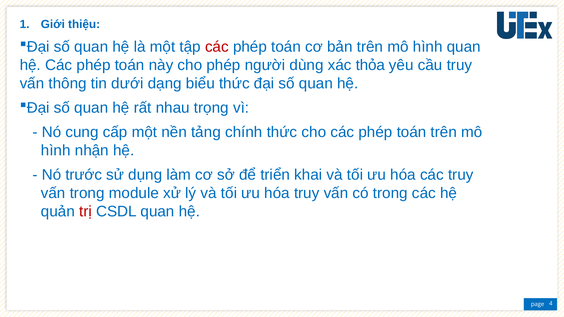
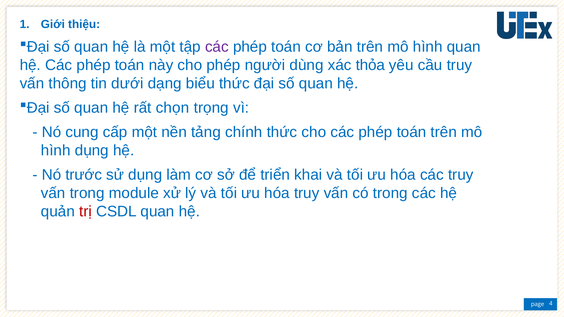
các at (217, 47) colour: red -> purple
nhau: nhau -> chọn
hình nhận: nhận -> dụng
